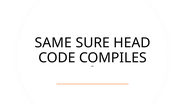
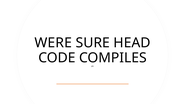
SAME: SAME -> WERE
